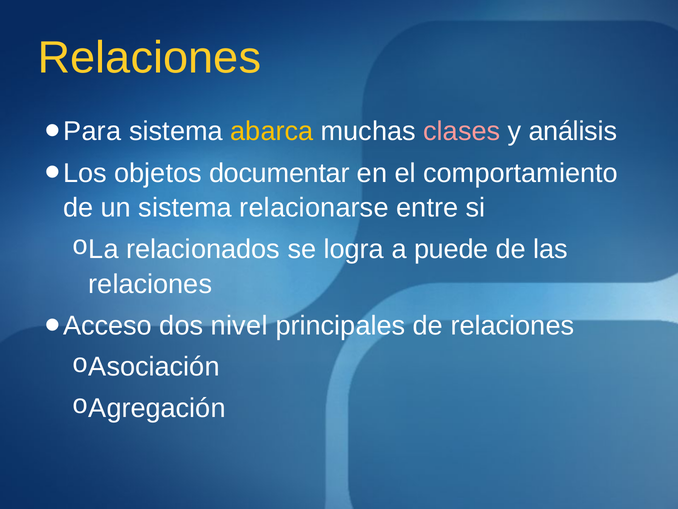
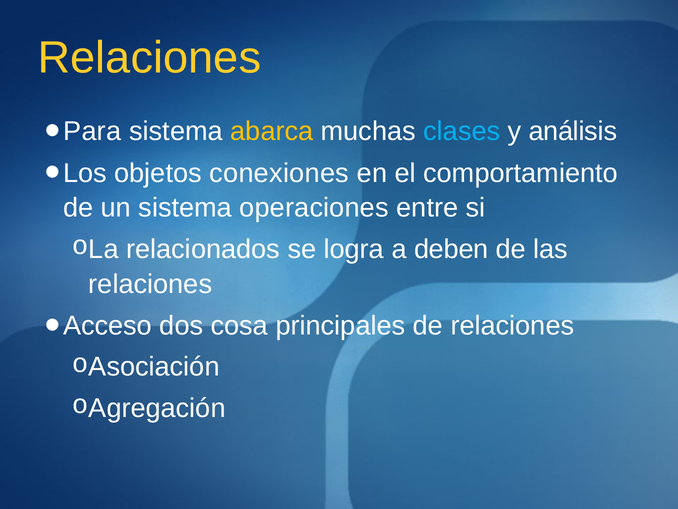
clases colour: pink -> light blue
documentar: documentar -> conexiones
relacionarse: relacionarse -> operaciones
puede: puede -> deben
nivel: nivel -> cosa
